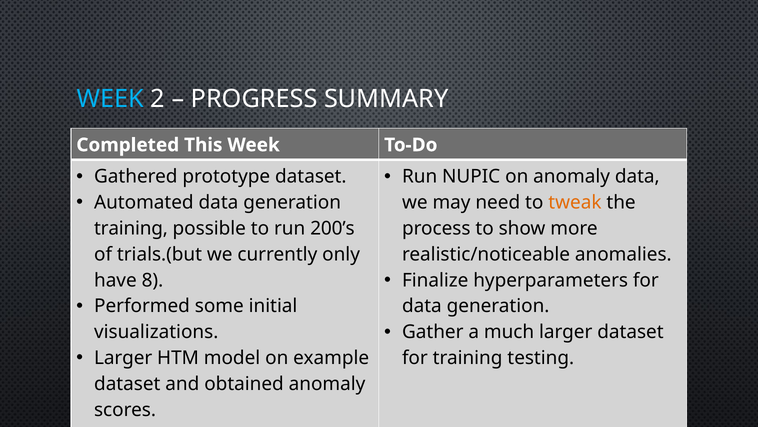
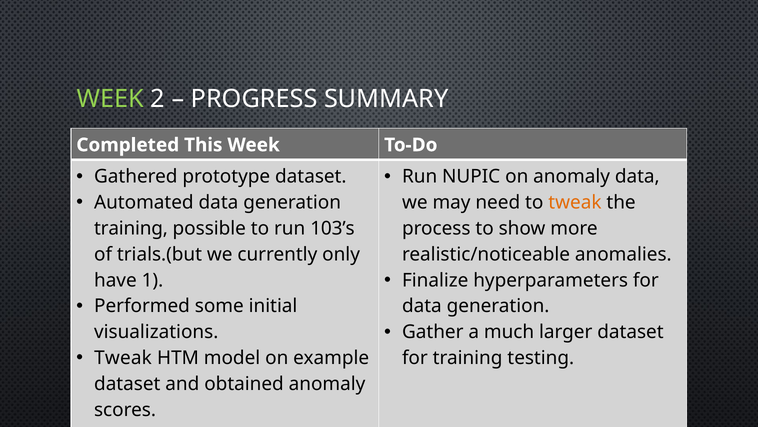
WEEK at (110, 99) colour: light blue -> light green
200’s: 200’s -> 103’s
8: 8 -> 1
Larger at (123, 357): Larger -> Tweak
